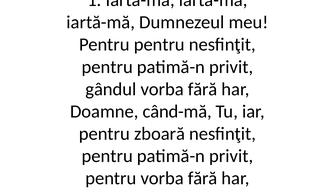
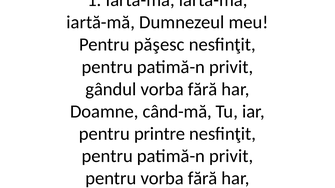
Pentru pentru: pentru -> păşesc
zboară: zboară -> printre
